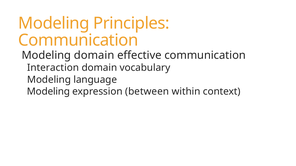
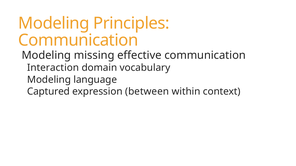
Modeling domain: domain -> missing
Modeling at (48, 92): Modeling -> Captured
